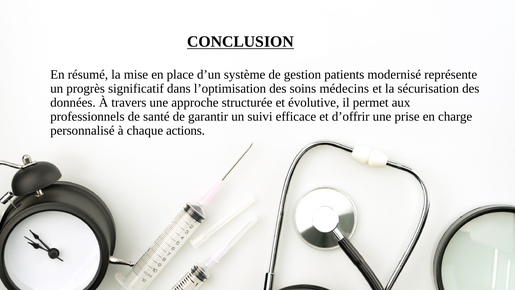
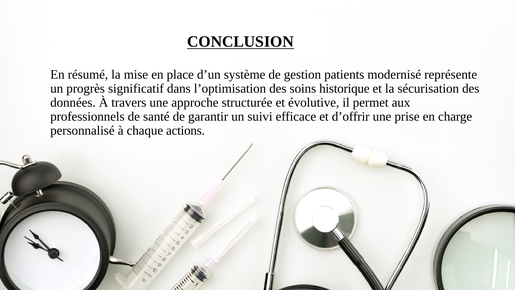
médecins: médecins -> historique
